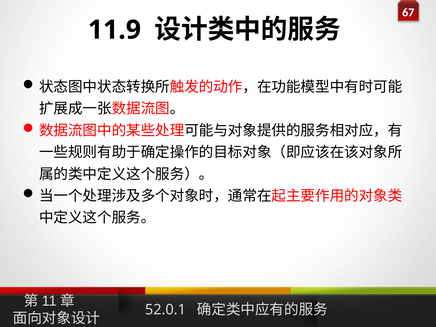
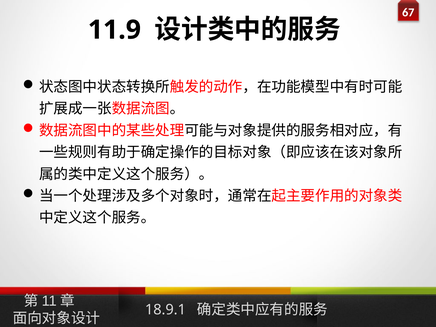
52.0.1: 52.0.1 -> 18.9.1
